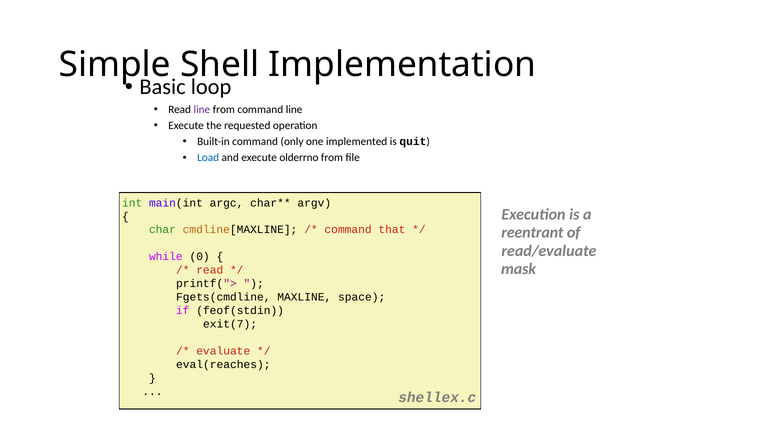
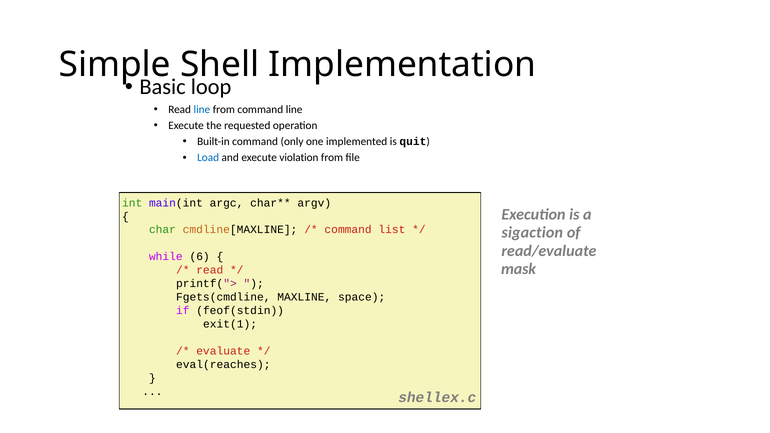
line at (202, 109) colour: purple -> blue
olderrno: olderrno -> violation
that: that -> list
reentrant: reentrant -> sigaction
0: 0 -> 6
exit(7: exit(7 -> exit(1
